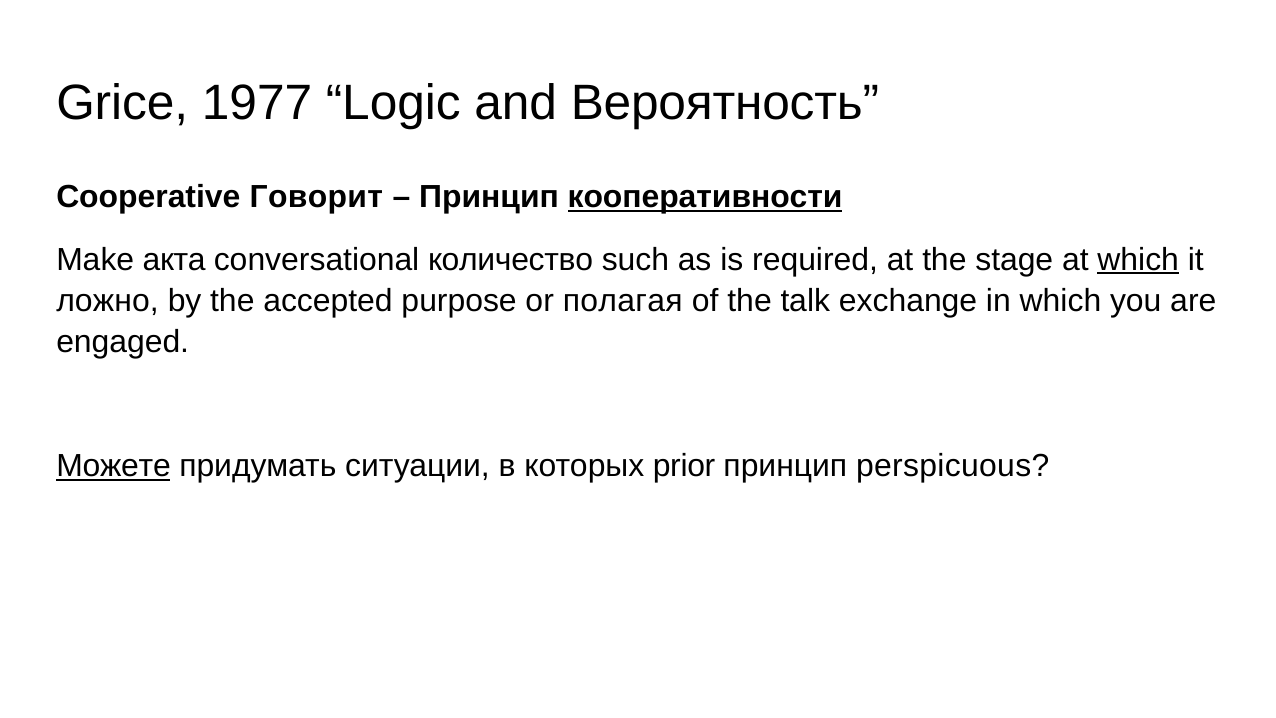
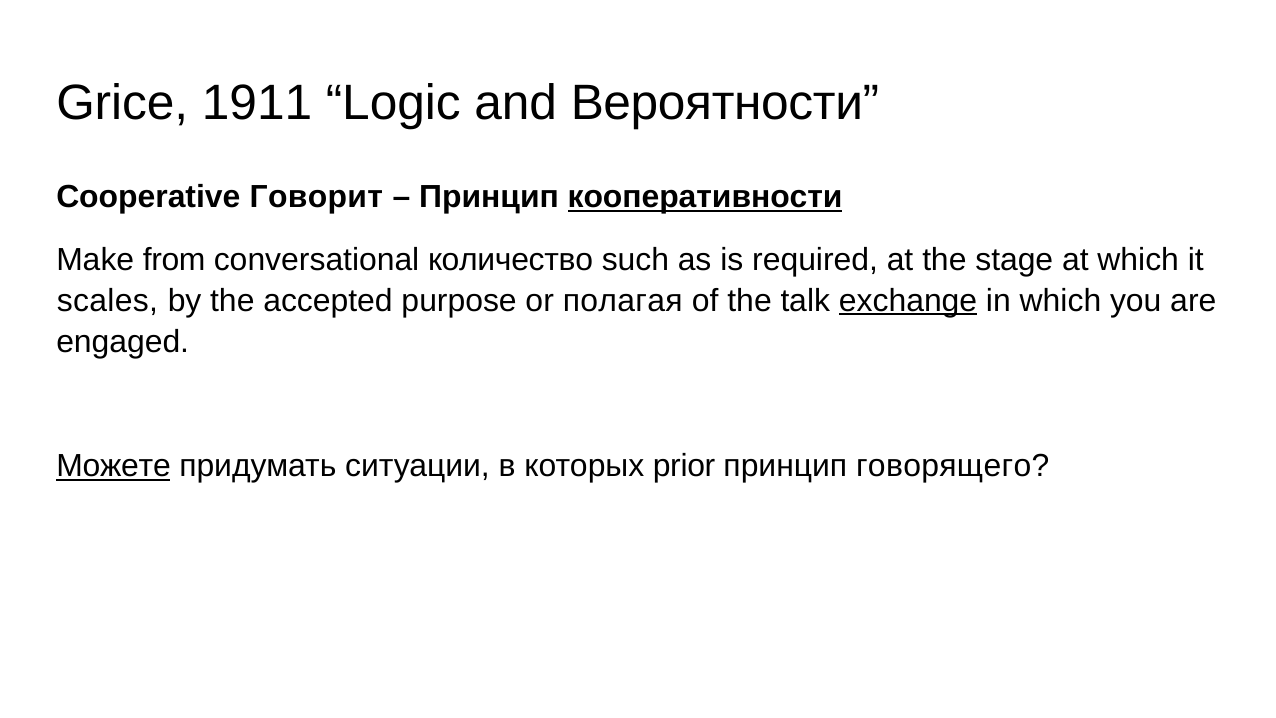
1977: 1977 -> 1911
Вероятность: Вероятность -> Вероятности
акта: акта -> from
which at (1138, 260) underline: present -> none
ложно: ложно -> scales
exchange underline: none -> present
perspicuous: perspicuous -> говорящего
